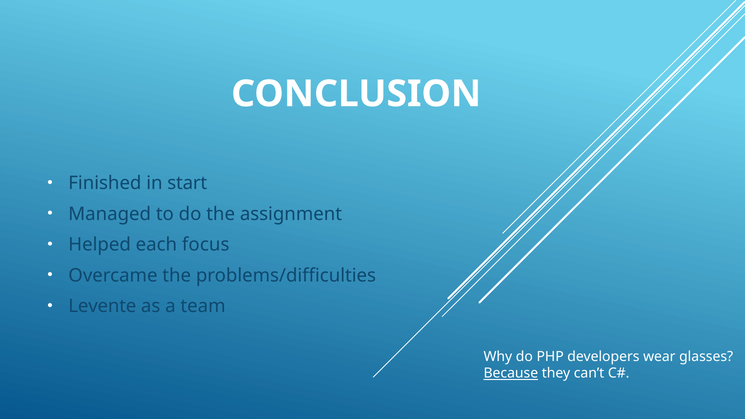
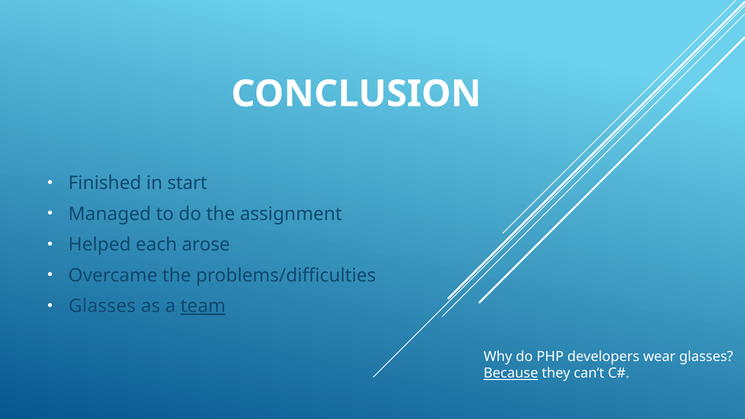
focus: focus -> arose
Levente at (102, 306): Levente -> Glasses
team underline: none -> present
